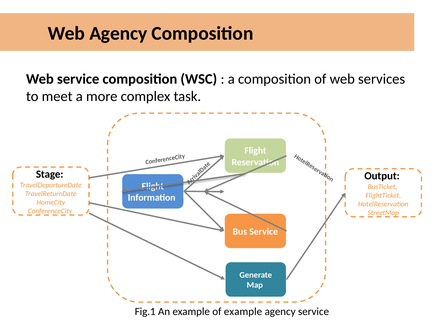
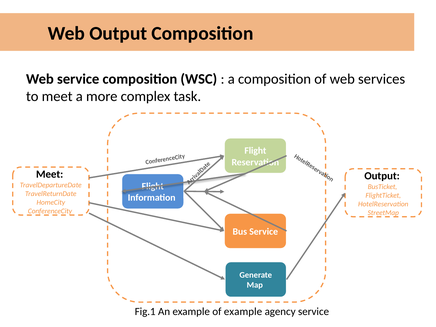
Web Agency: Agency -> Output
Stage at (50, 174): Stage -> Meet
